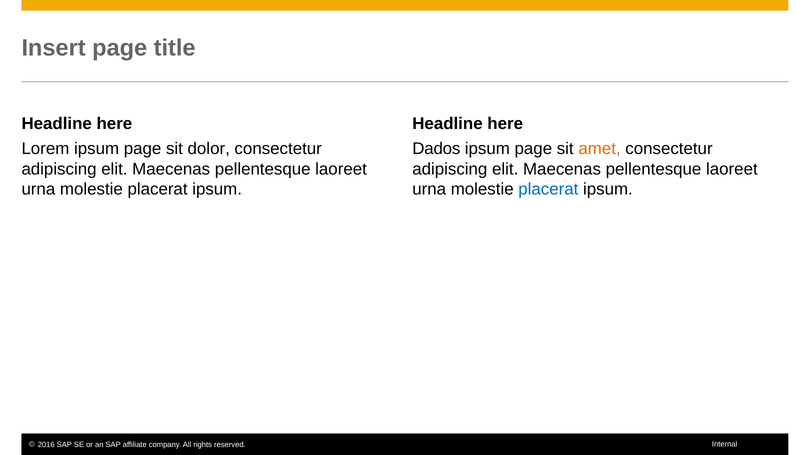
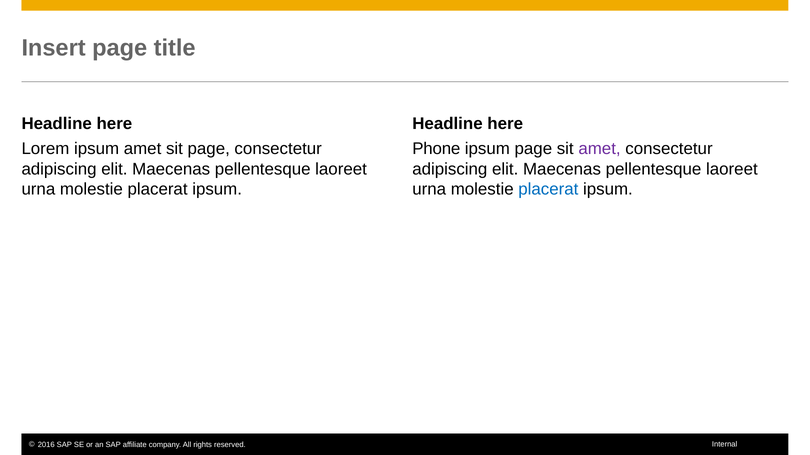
Lorem ipsum page: page -> amet
sit dolor: dolor -> page
Dados: Dados -> Phone
amet at (600, 149) colour: orange -> purple
